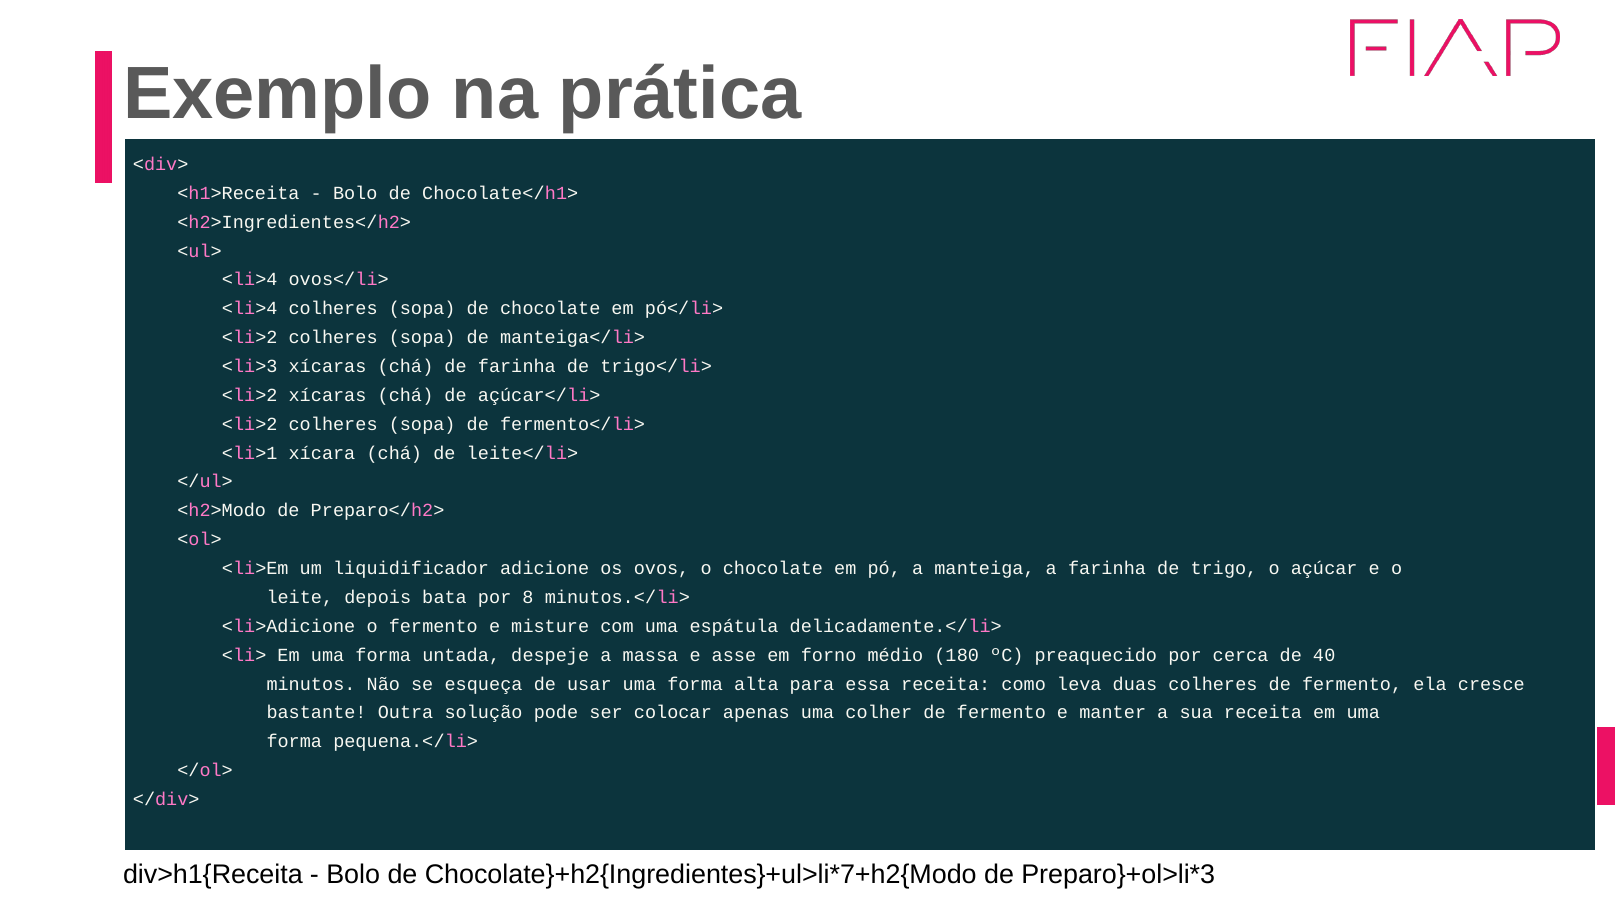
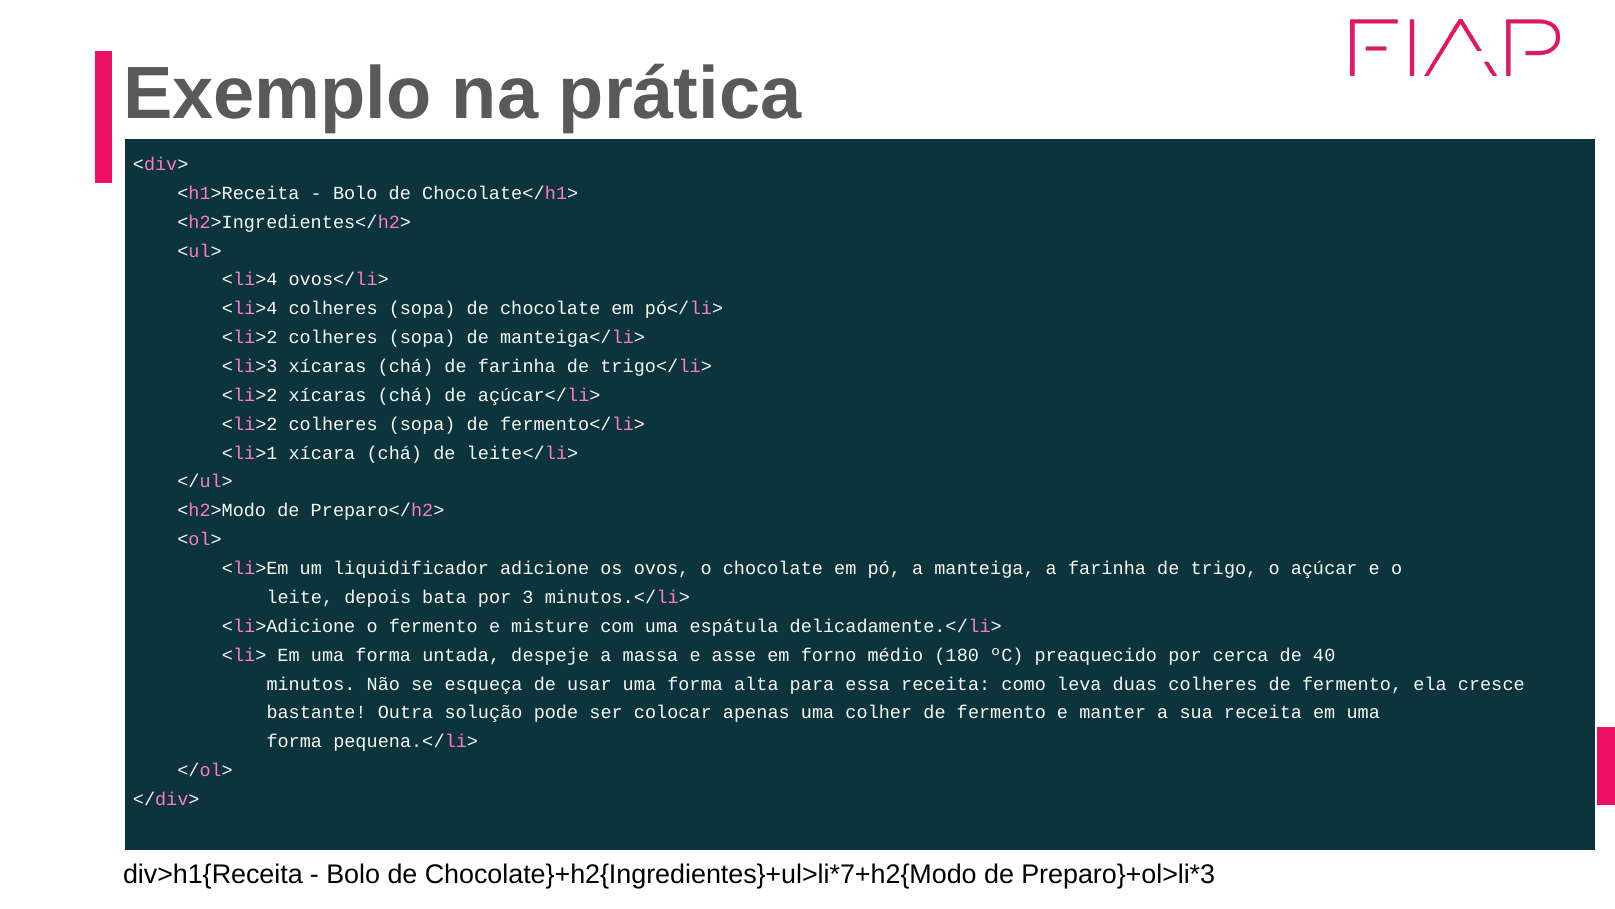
8: 8 -> 3
